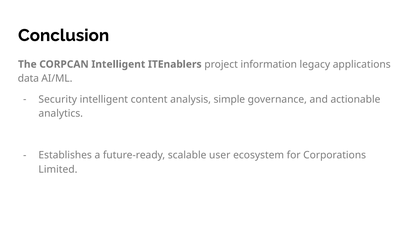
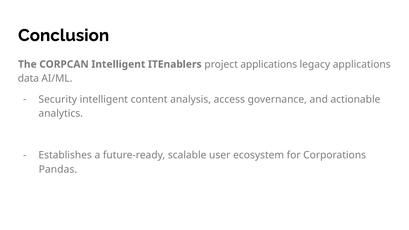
project information: information -> applications
simple: simple -> access
Limited: Limited -> Pandas
